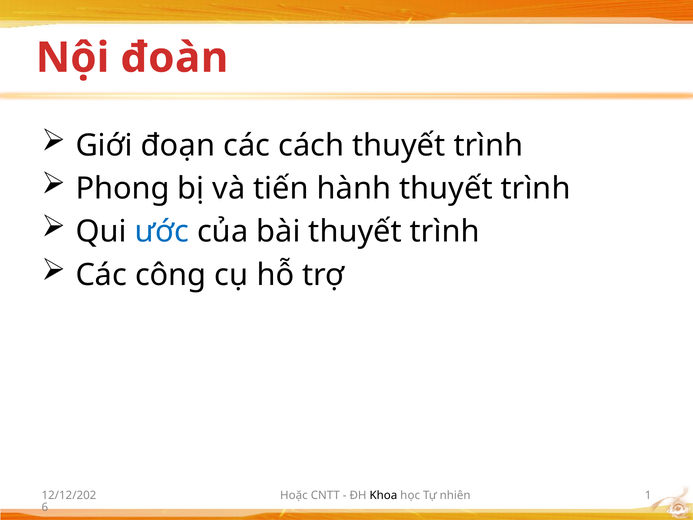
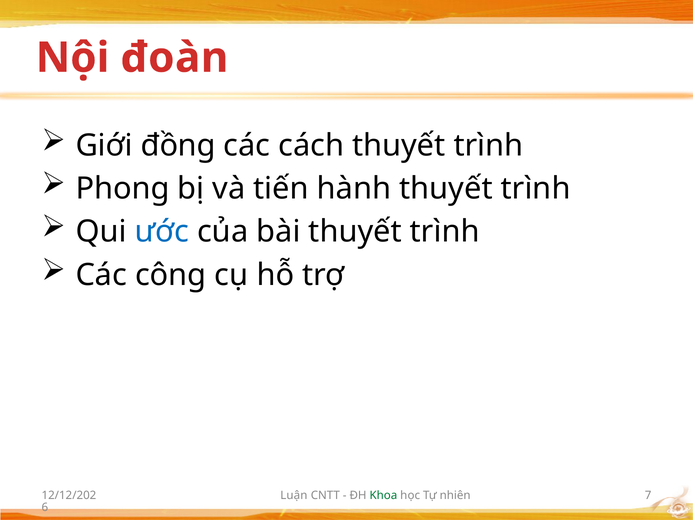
đoạn: đoạn -> đồng
Hoặc: Hoặc -> Luận
Khoa colour: black -> green
1: 1 -> 7
